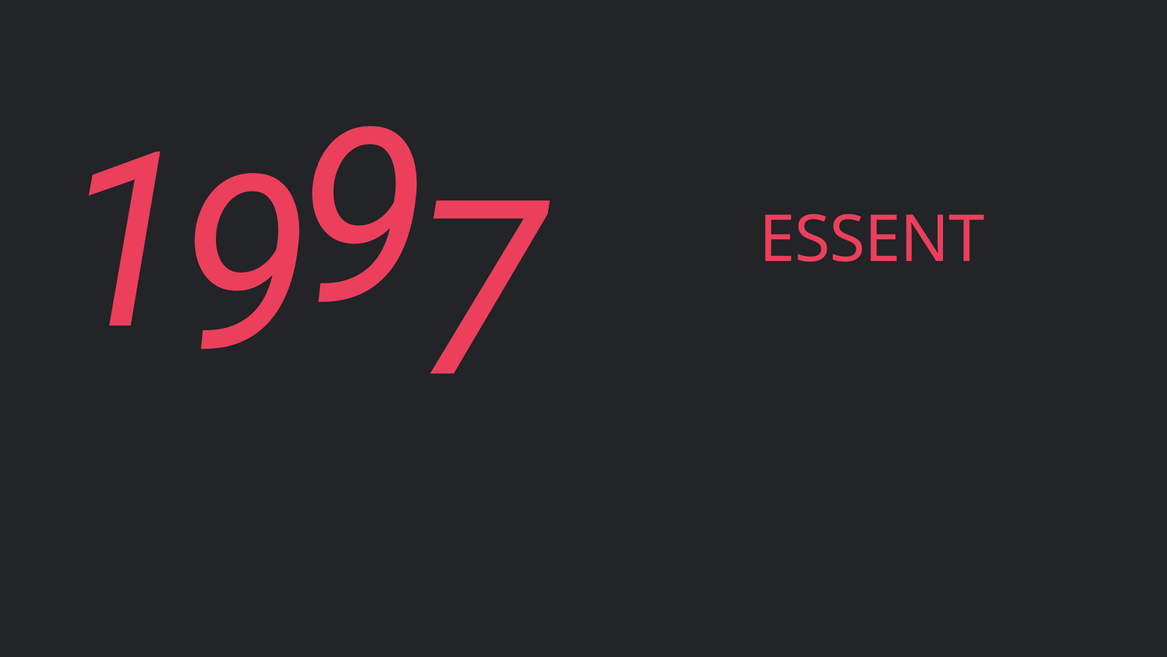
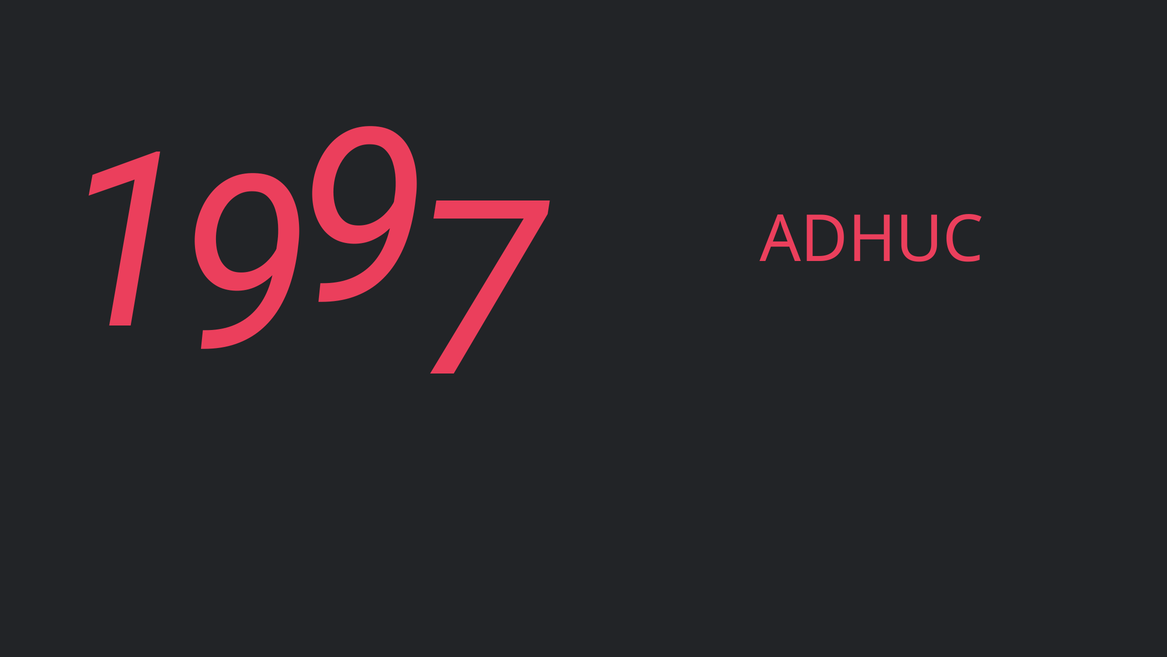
ESSENT: ESSENT -> ADHUC
